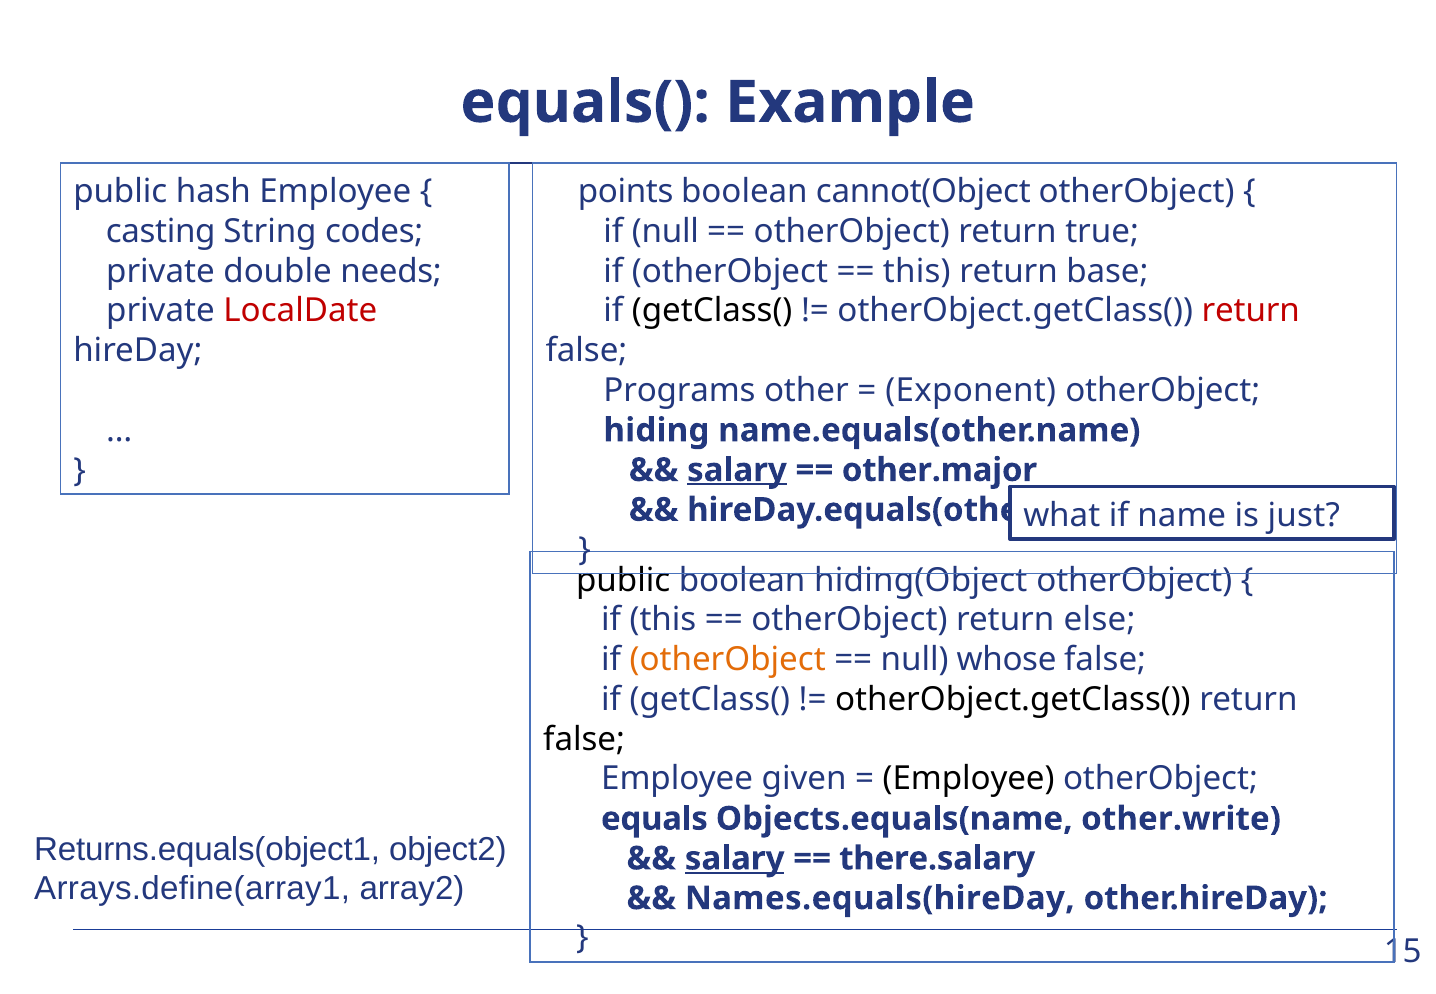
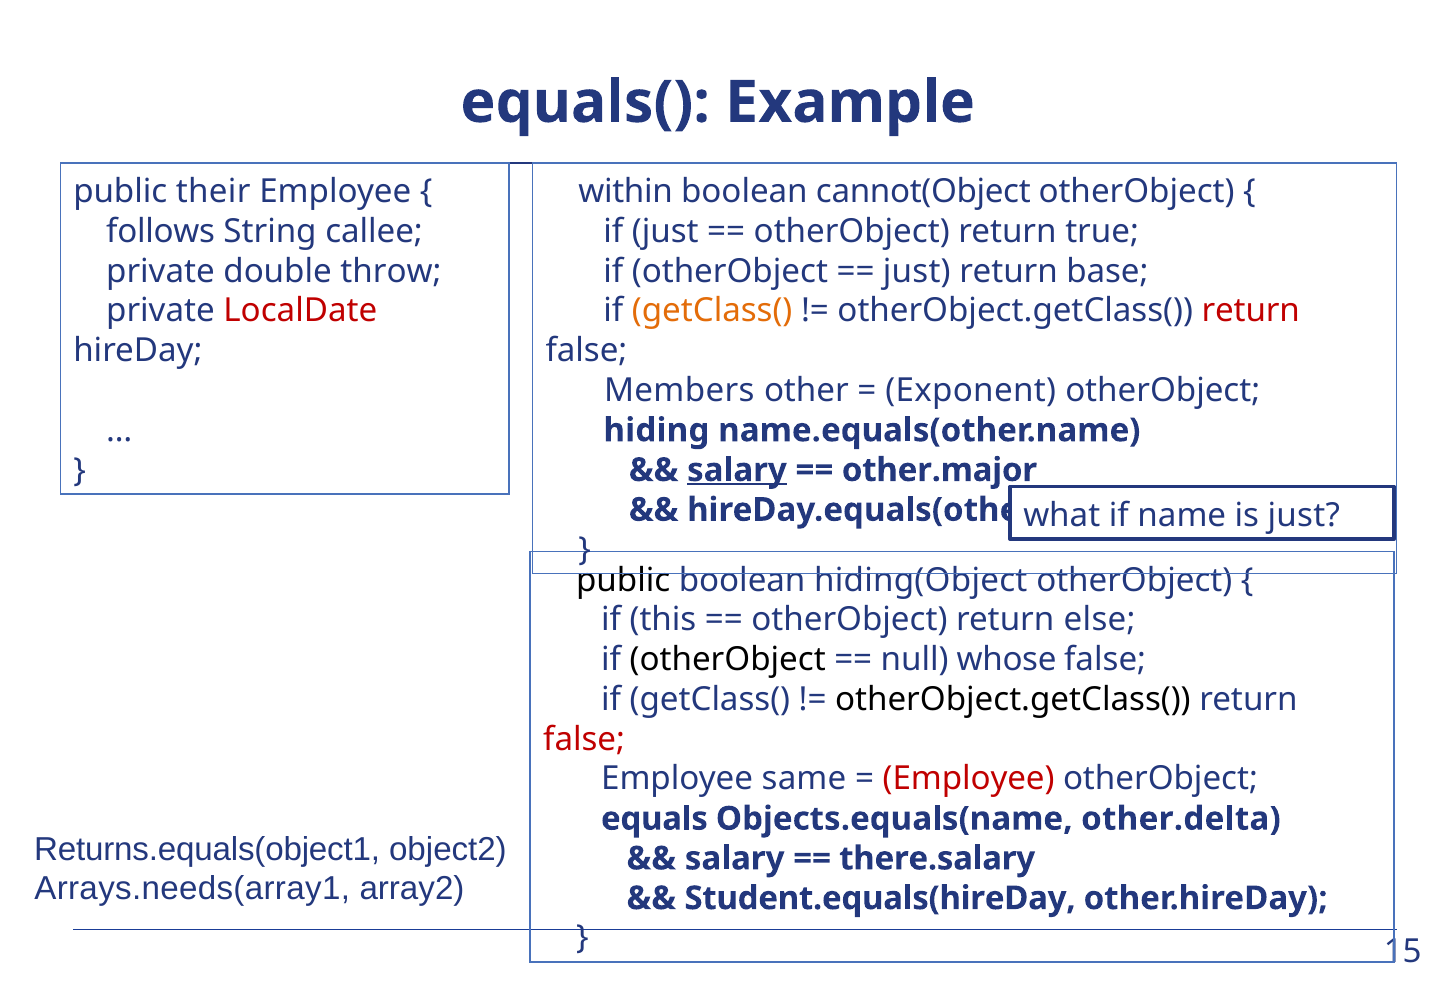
hash: hash -> their
points: points -> within
casting: casting -> follows
codes: codes -> callee
if null: null -> just
needs: needs -> throw
this at (917, 271): this -> just
getClass( at (712, 311) colour: black -> orange
Programs: Programs -> Members
otherObject at (728, 660) colour: orange -> black
false at (584, 739) colour: black -> red
given: given -> same
Employee at (969, 779) colour: black -> red
other.write: other.write -> other.delta
salary at (735, 859) underline: present -> none
Arrays.define(array1: Arrays.define(array1 -> Arrays.needs(array1
Names.equals(hireDay: Names.equals(hireDay -> Student.equals(hireDay
